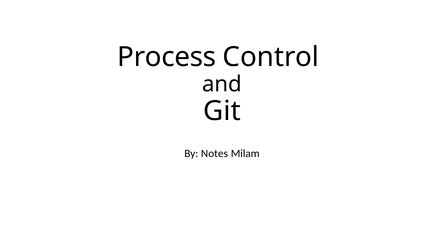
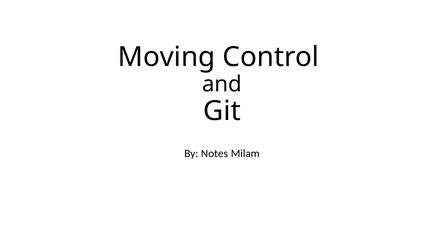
Process: Process -> Moving
